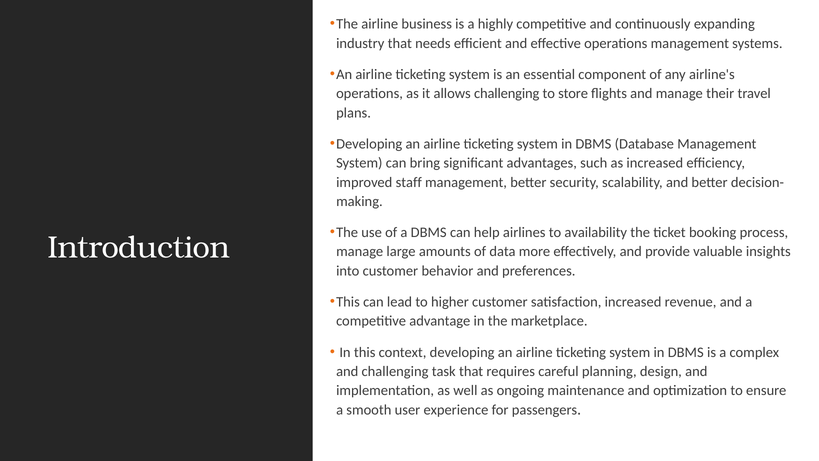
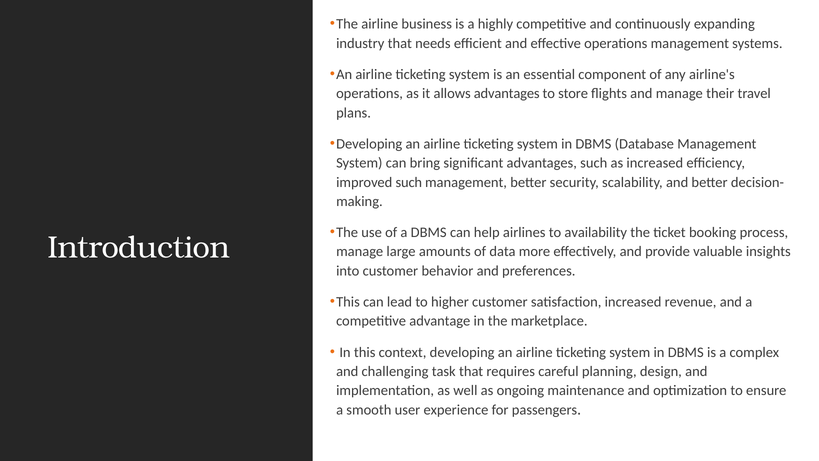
allows challenging: challenging -> advantages
improved staff: staff -> such
